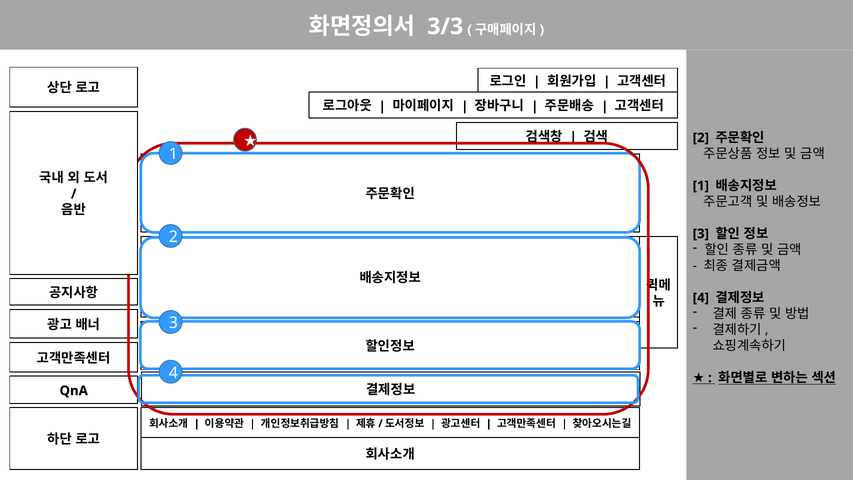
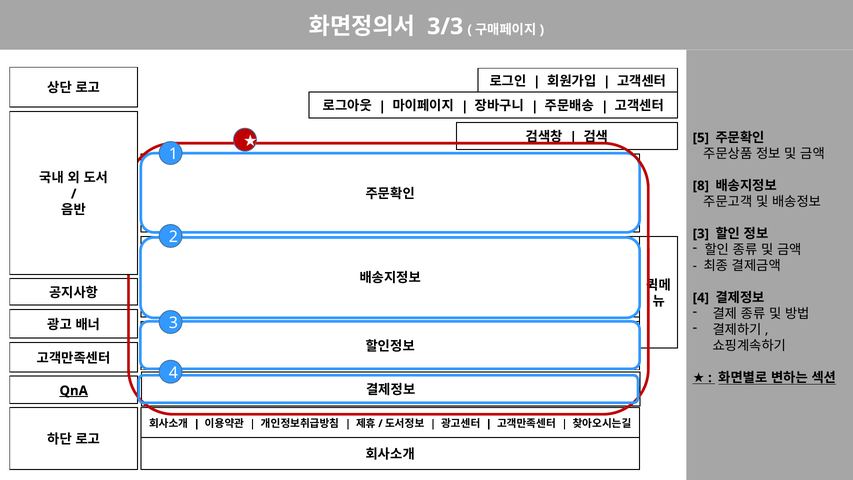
2 at (701, 138): 2 -> 5
1 at (701, 186): 1 -> 8
QnA underline: none -> present
